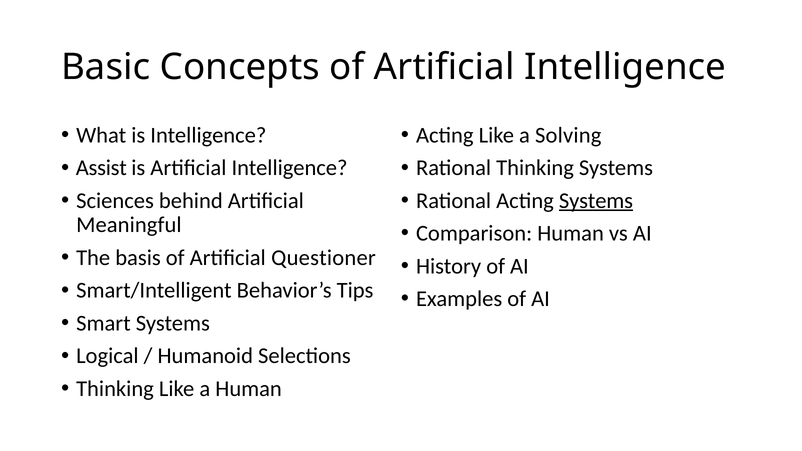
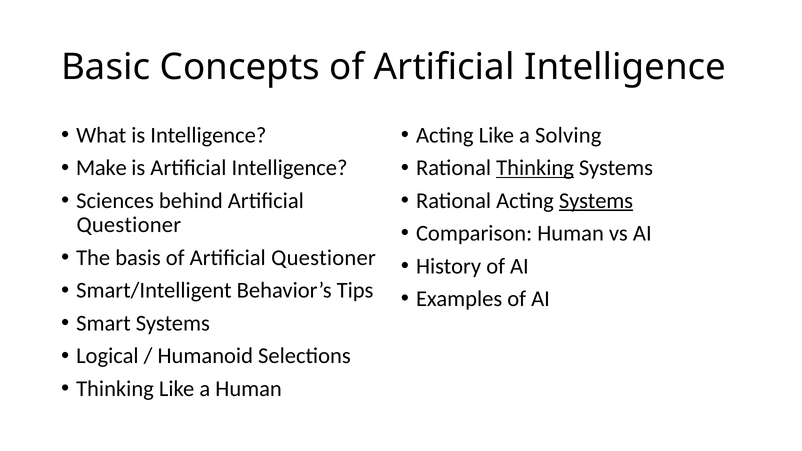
Assist: Assist -> Make
Thinking at (535, 168) underline: none -> present
Meaningful at (129, 225): Meaningful -> Questioner
